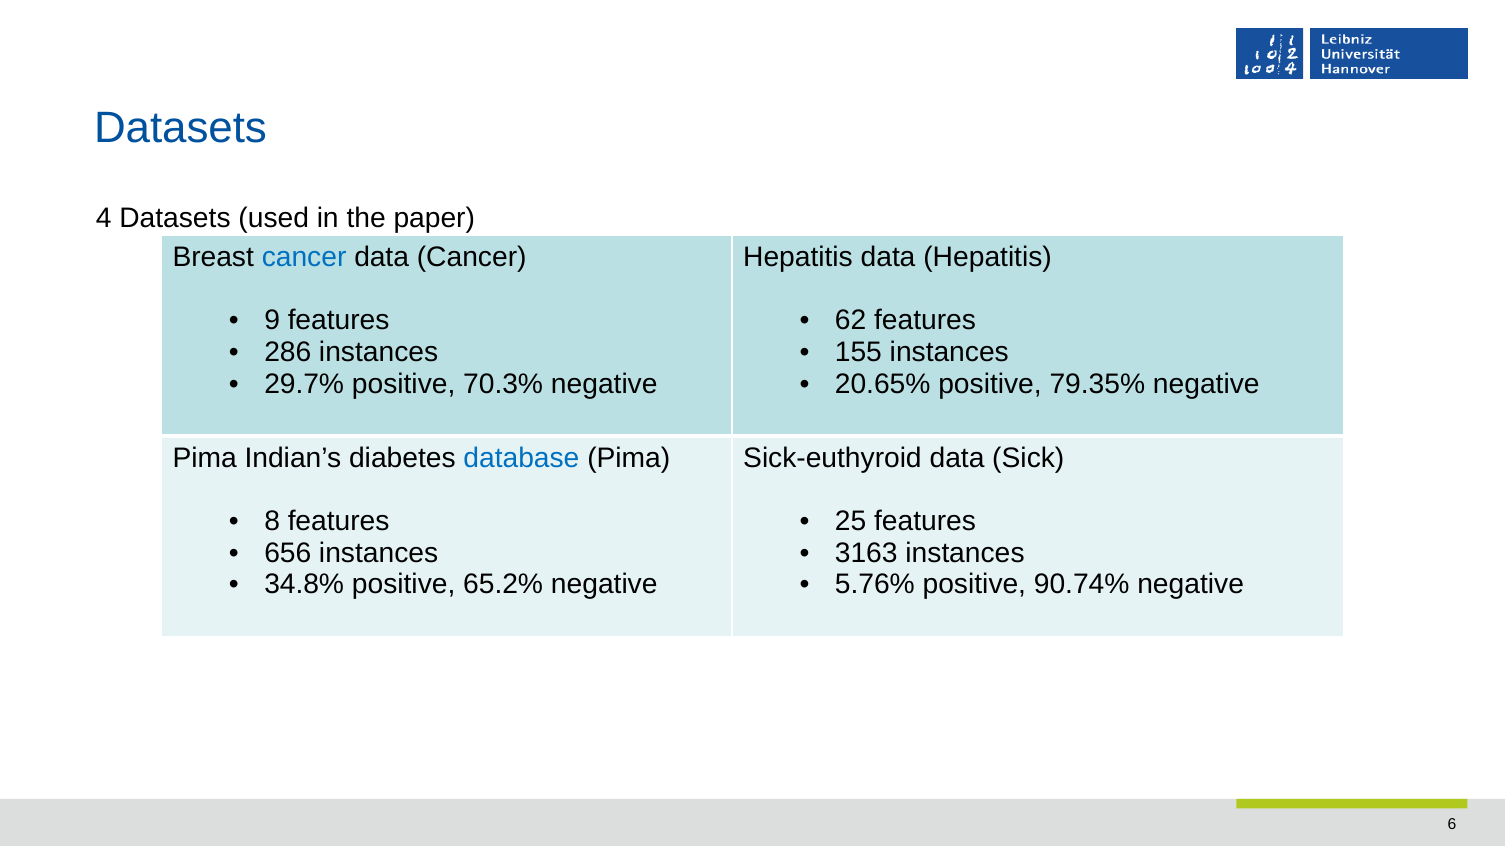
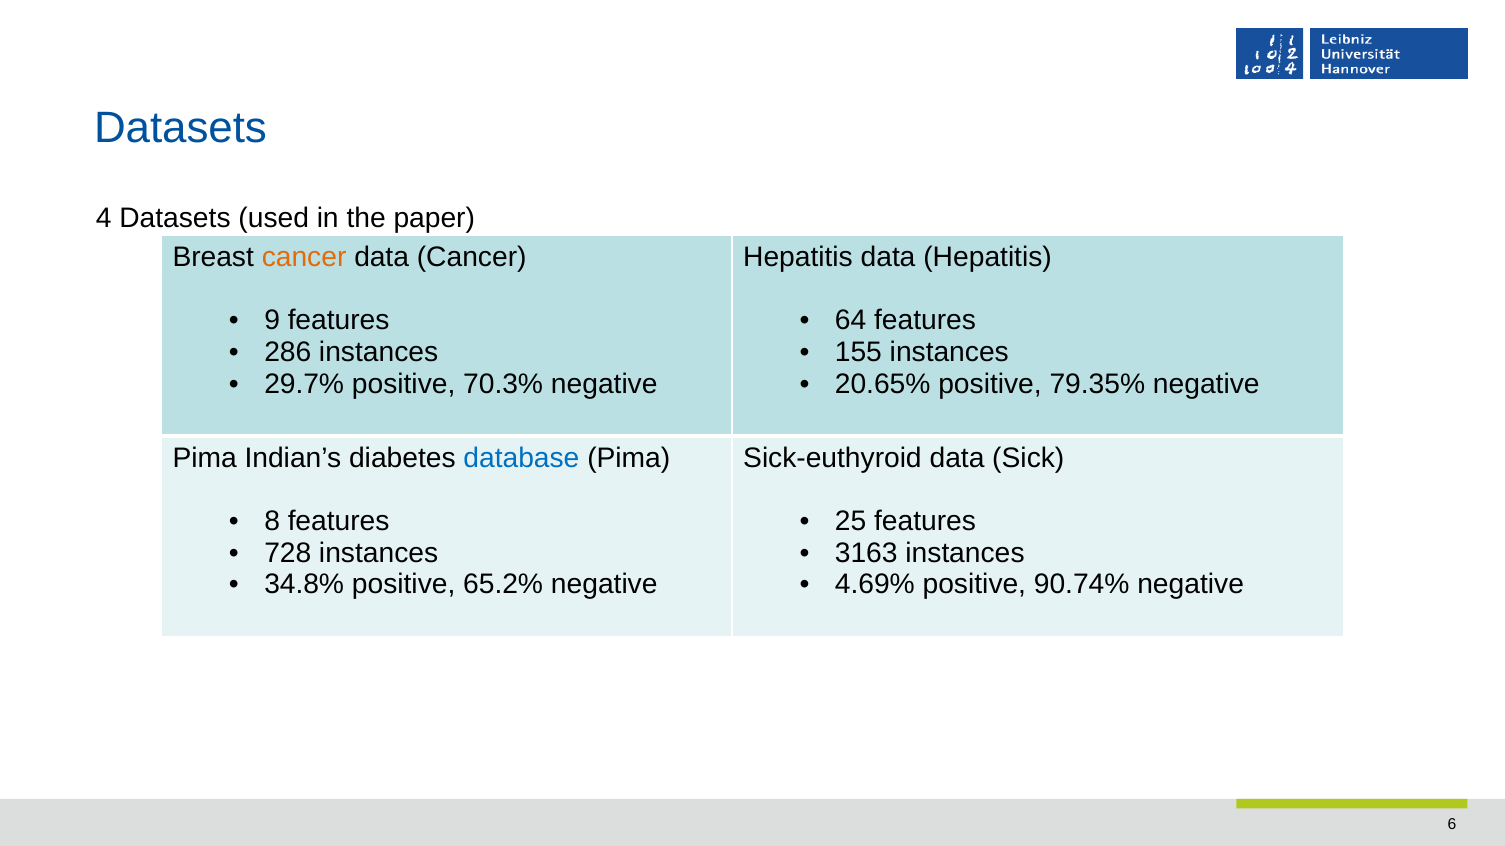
cancer at (304, 258) colour: blue -> orange
62: 62 -> 64
656: 656 -> 728
5.76%: 5.76% -> 4.69%
